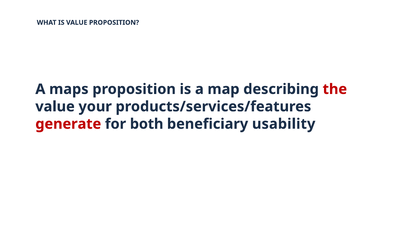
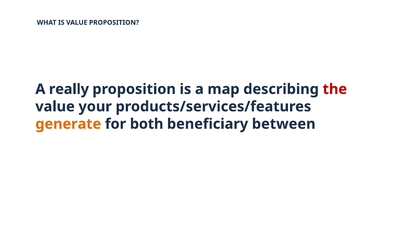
maps: maps -> really
generate colour: red -> orange
usability: usability -> between
